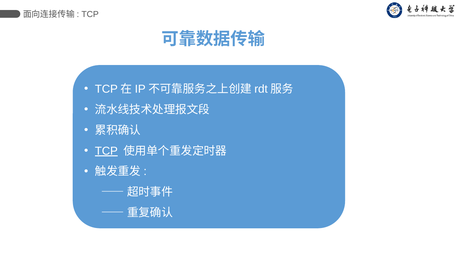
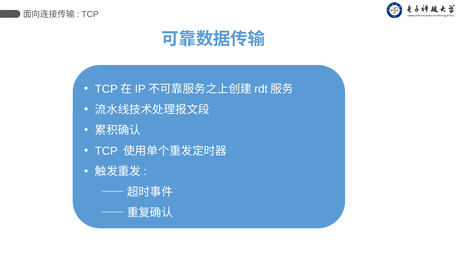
TCP at (106, 151) underline: present -> none
